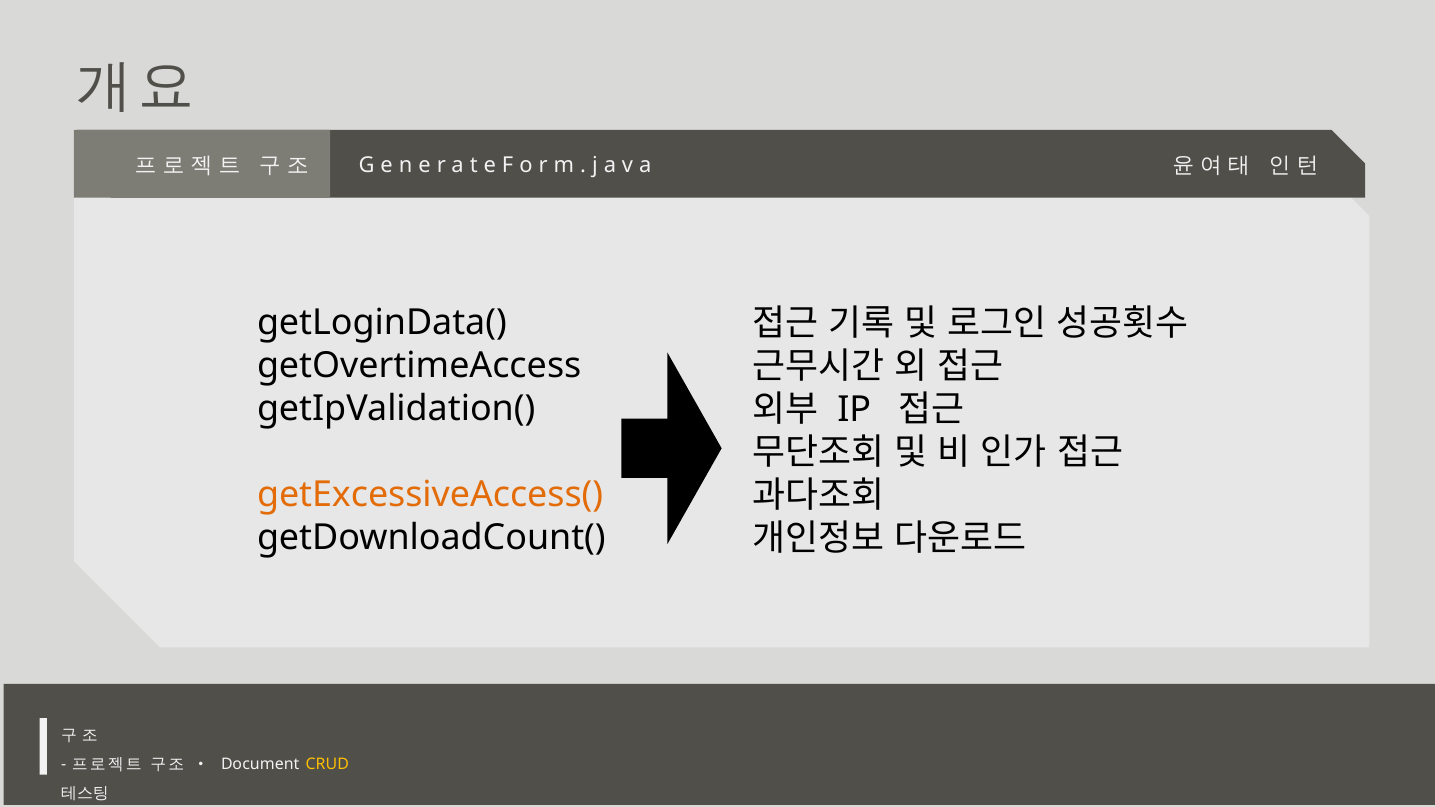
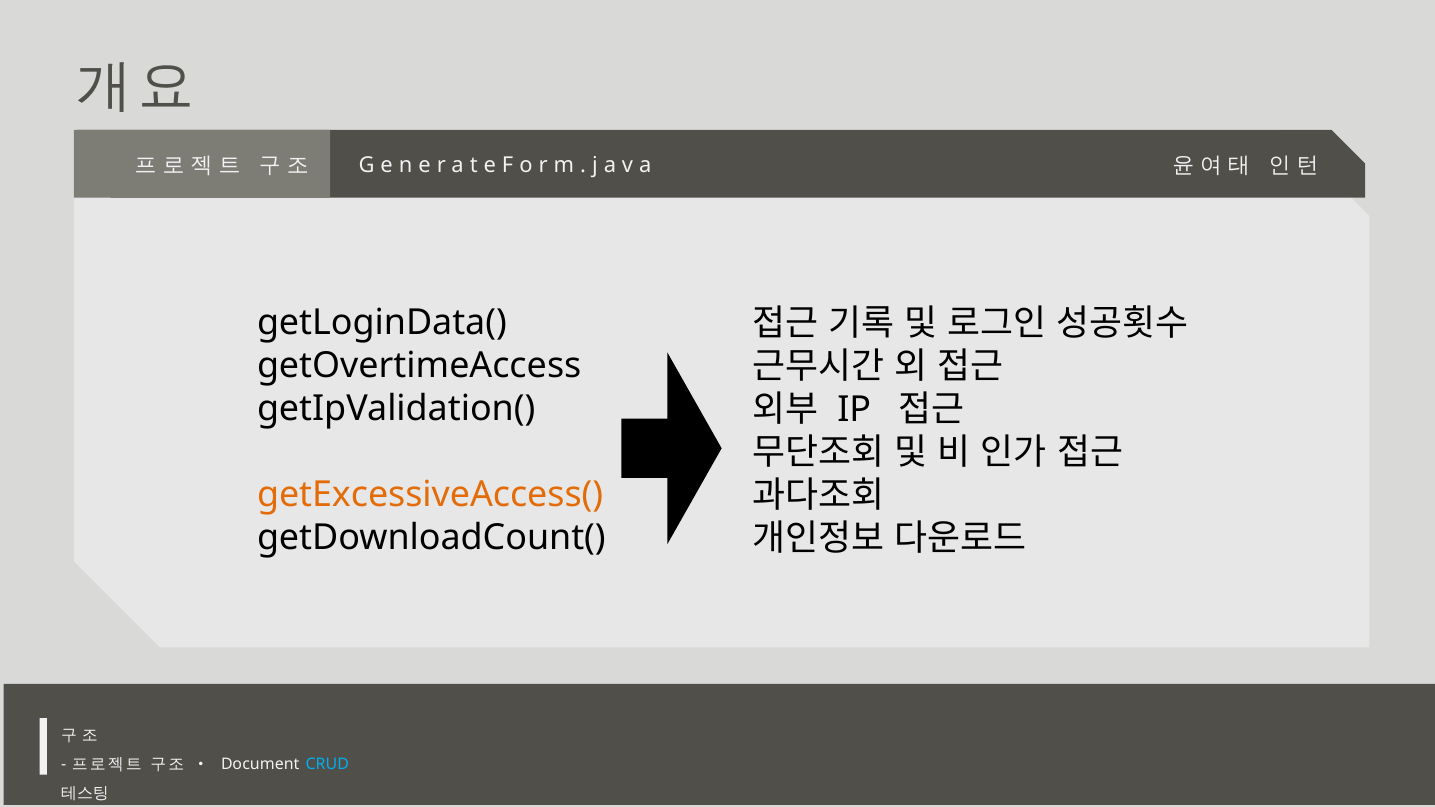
CRUD colour: yellow -> light blue
